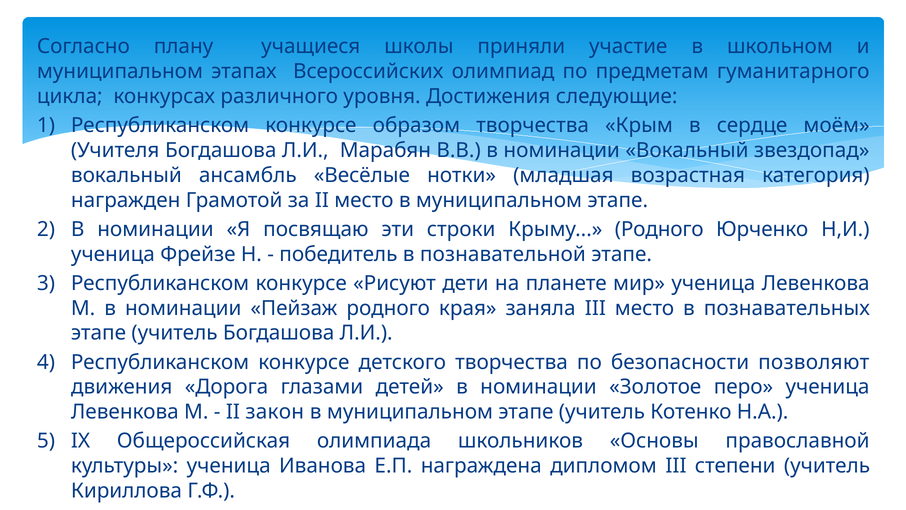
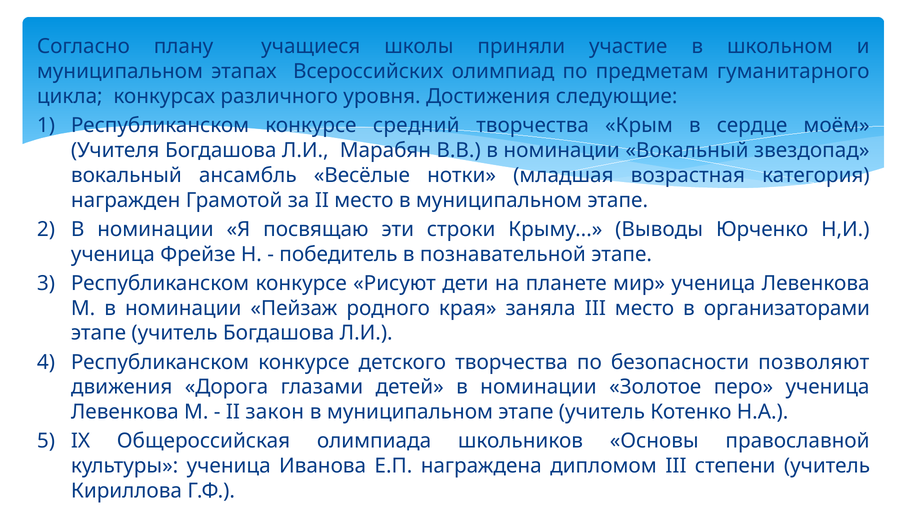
образом: образом -> средний
Крыму Родного: Родного -> Выводы
познавательных: познавательных -> организаторами
